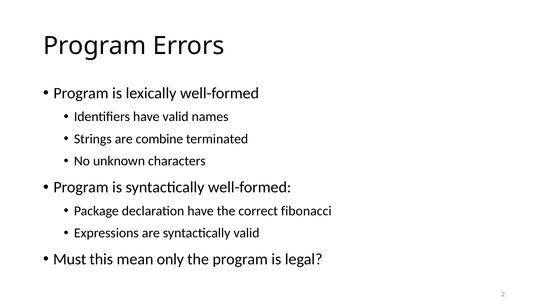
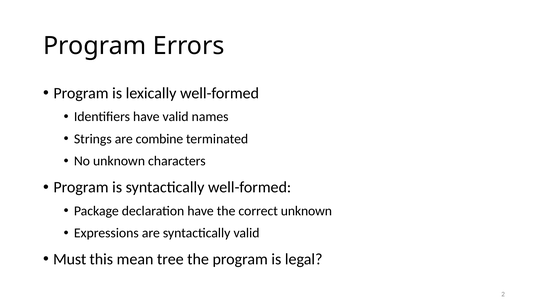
correct fibonacci: fibonacci -> unknown
only: only -> tree
